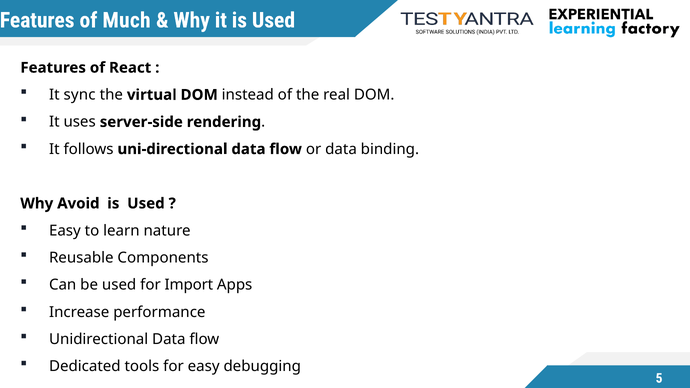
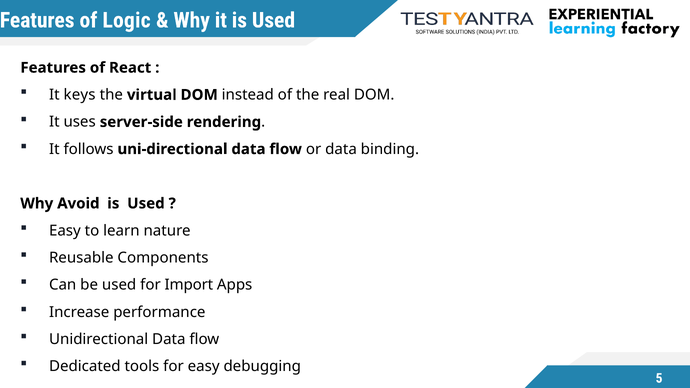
Much: Much -> Logic
sync: sync -> keys
